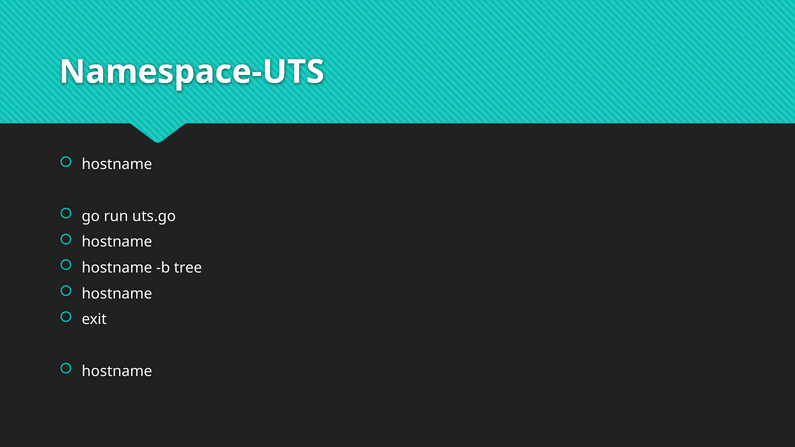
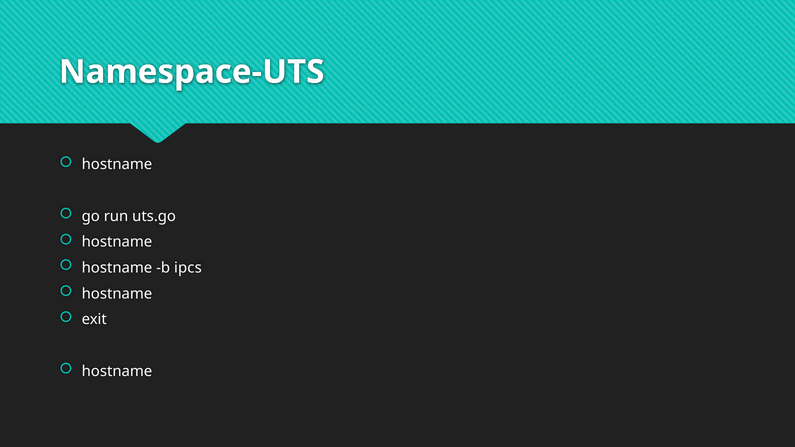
tree: tree -> ipcs
